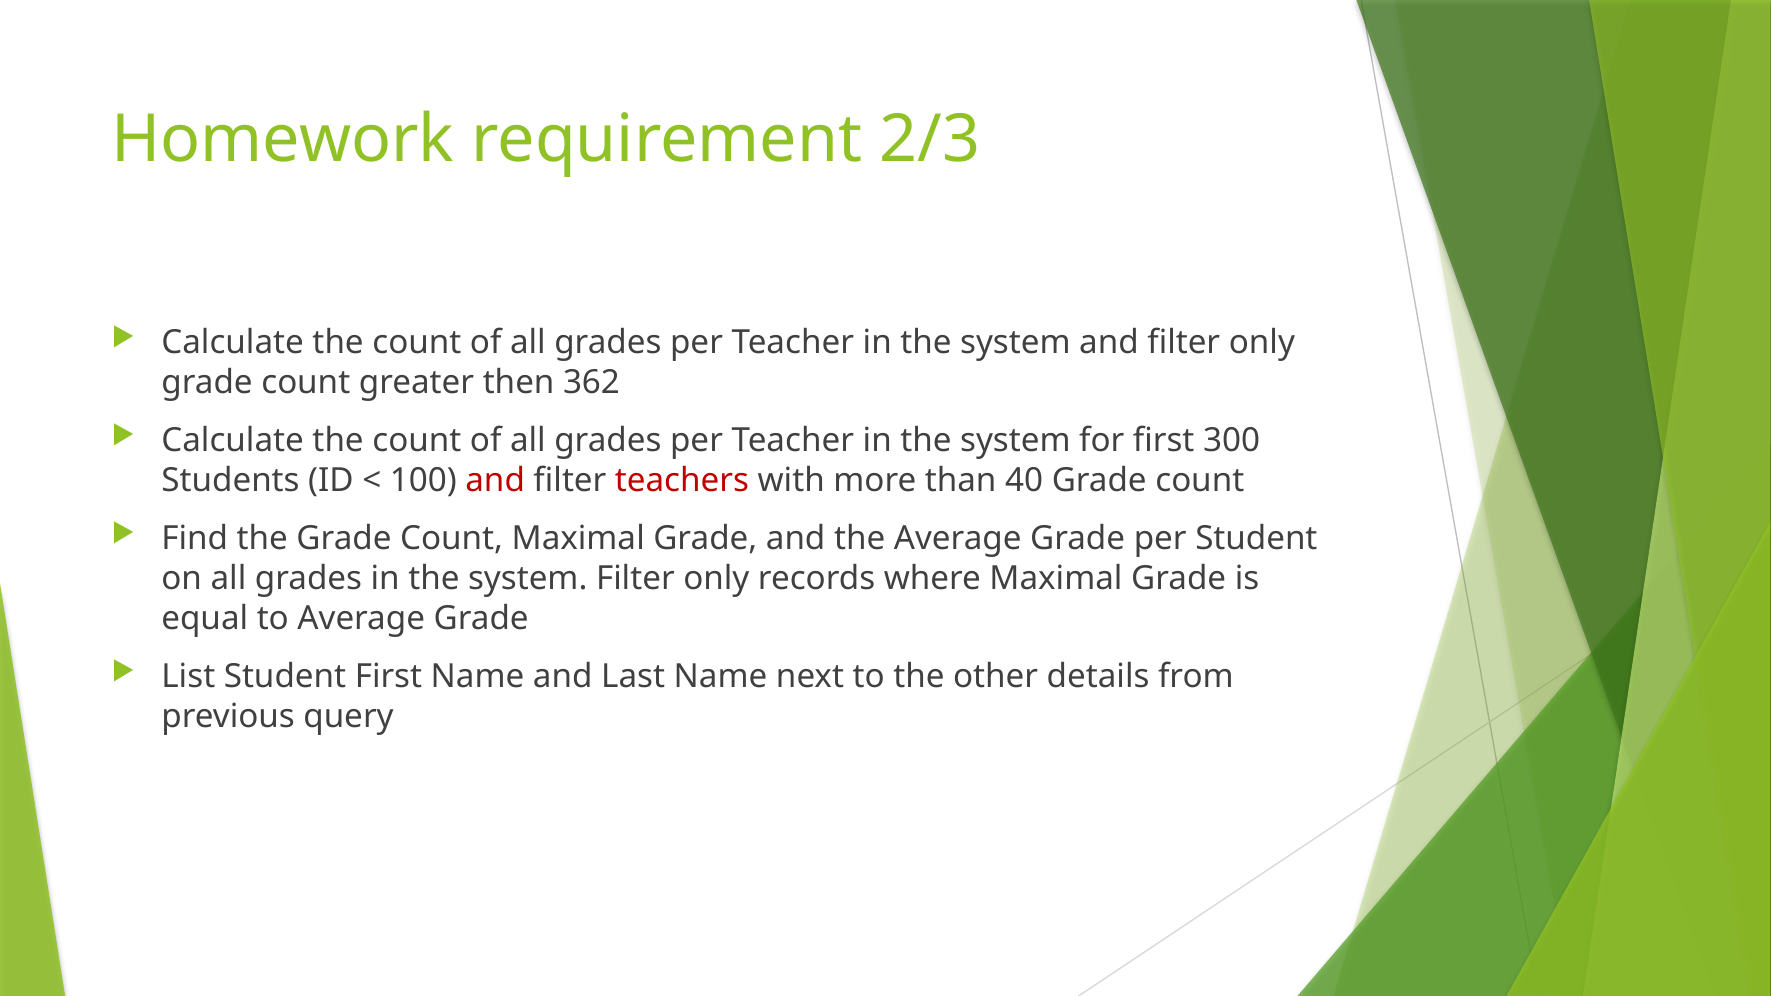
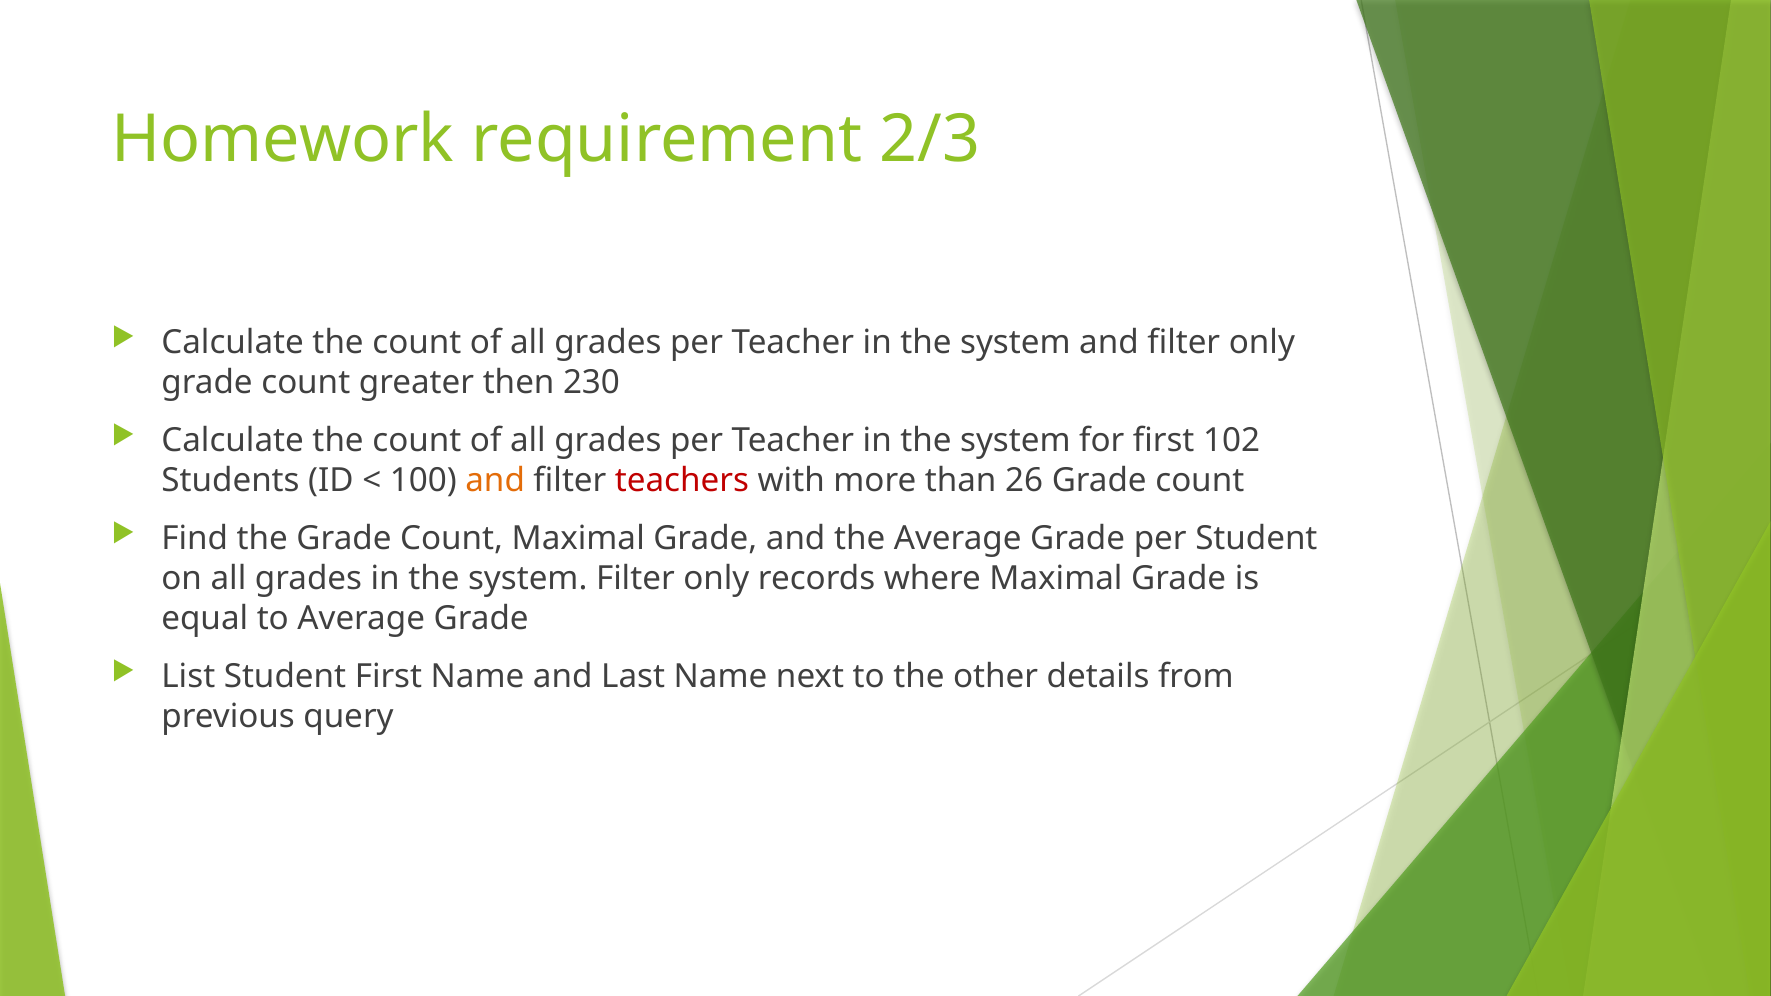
362: 362 -> 230
300: 300 -> 102
and at (495, 481) colour: red -> orange
40: 40 -> 26
